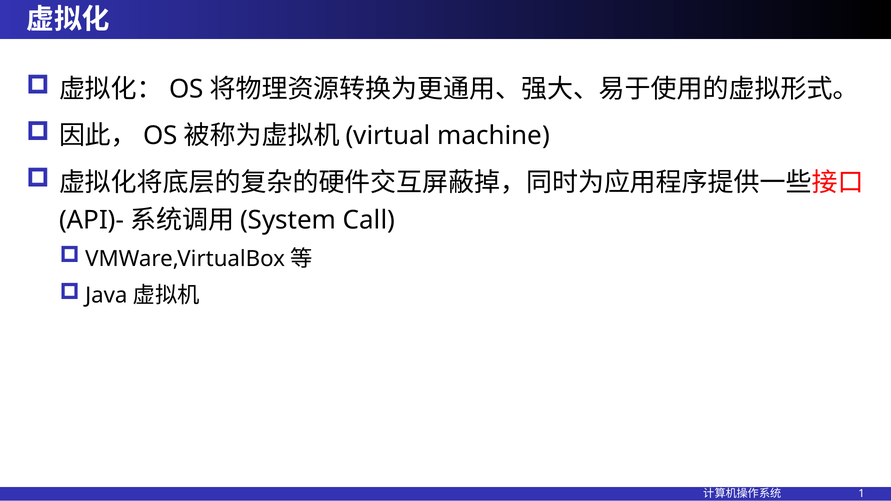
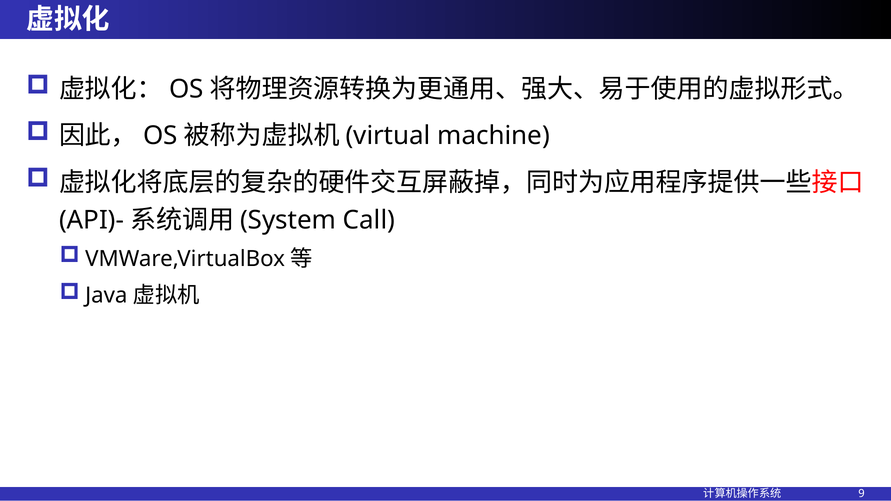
1: 1 -> 9
